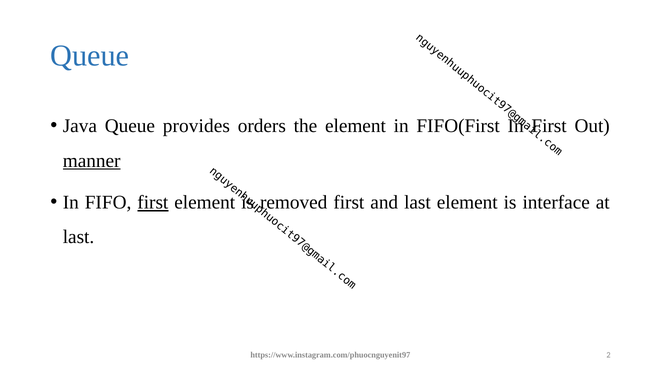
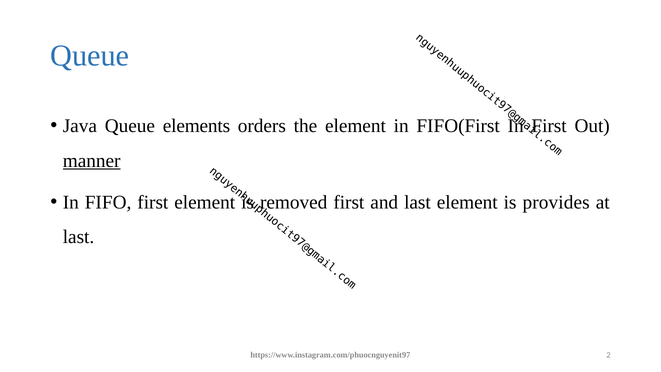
provides: provides -> elements
first at (153, 202) underline: present -> none
interface: interface -> provides
